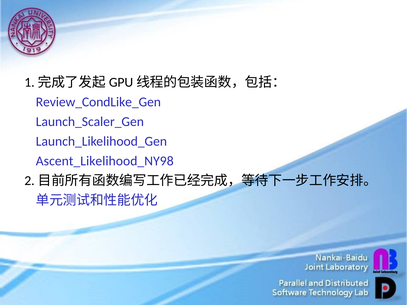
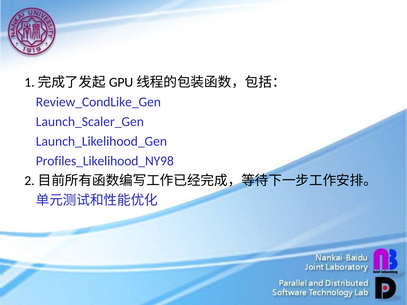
Ascent_Likelihood_NY98: Ascent_Likelihood_NY98 -> Profiles_Likelihood_NY98
